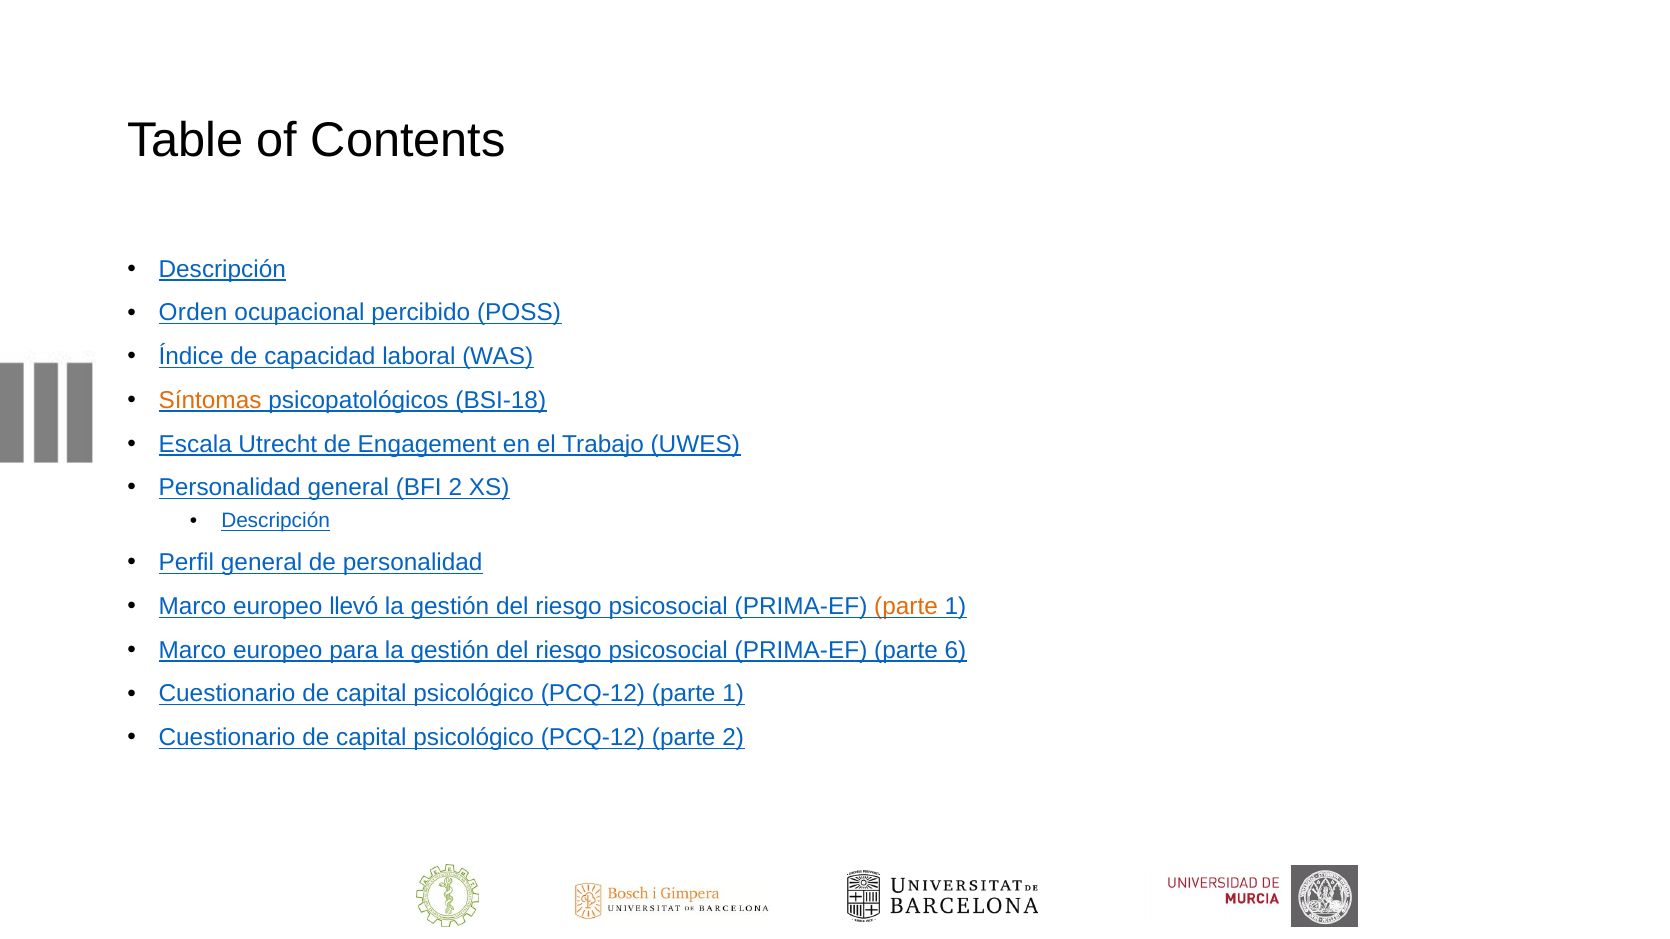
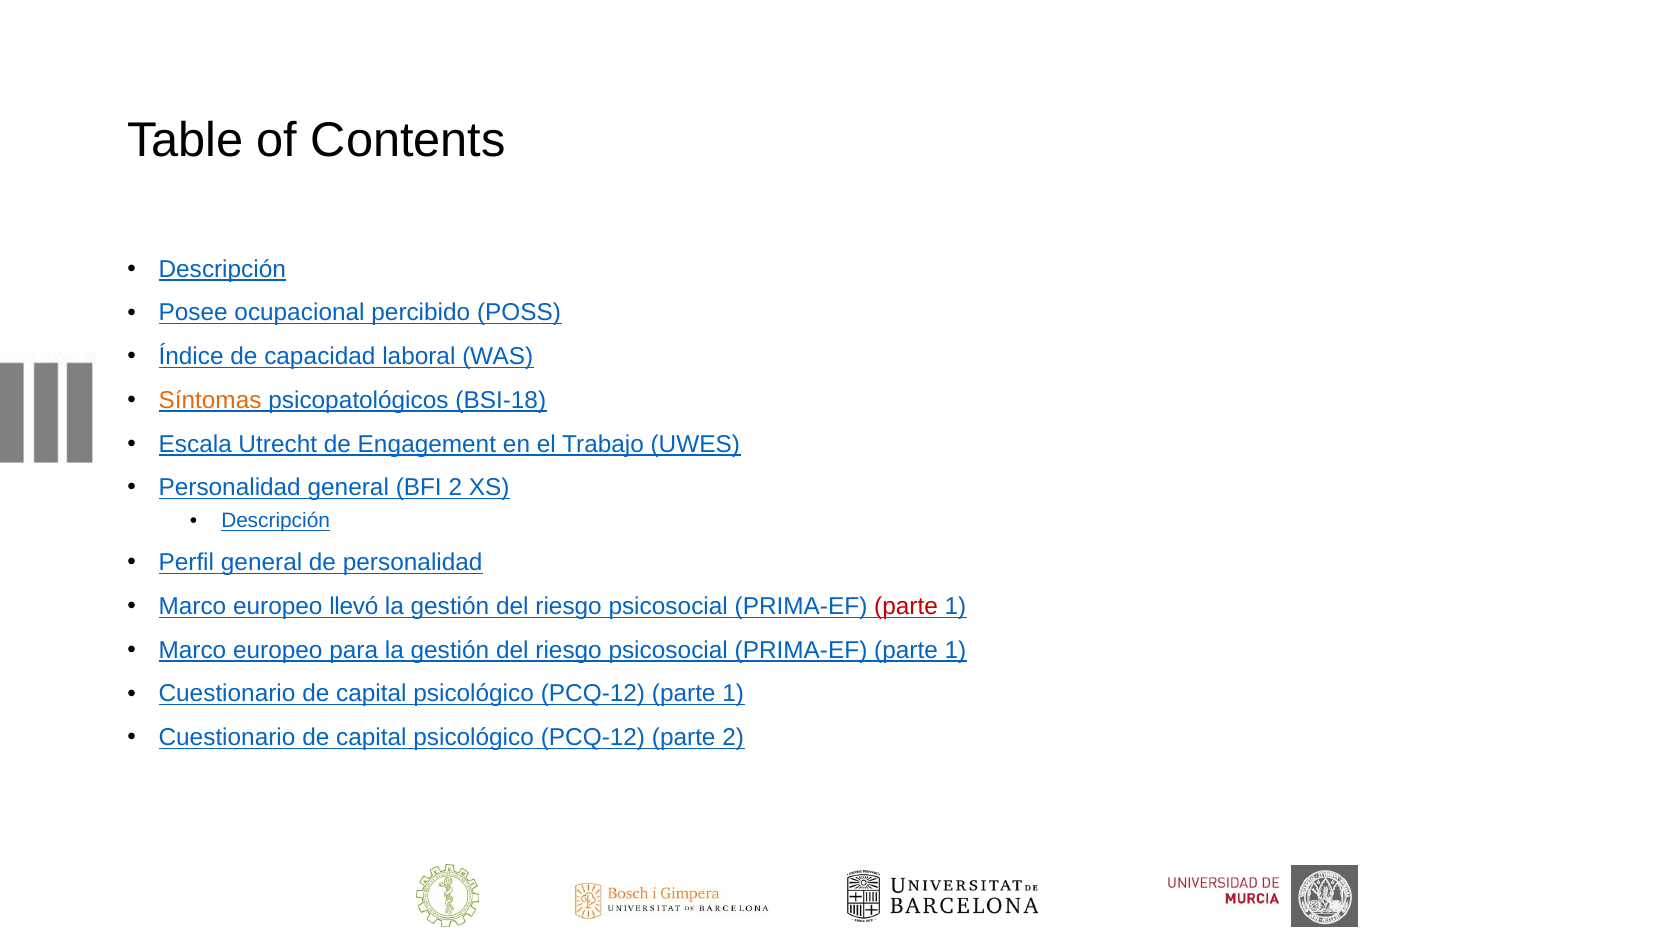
Orden: Orden -> Posee
parte at (906, 607) colour: orange -> red
6 at (955, 650): 6 -> 1
